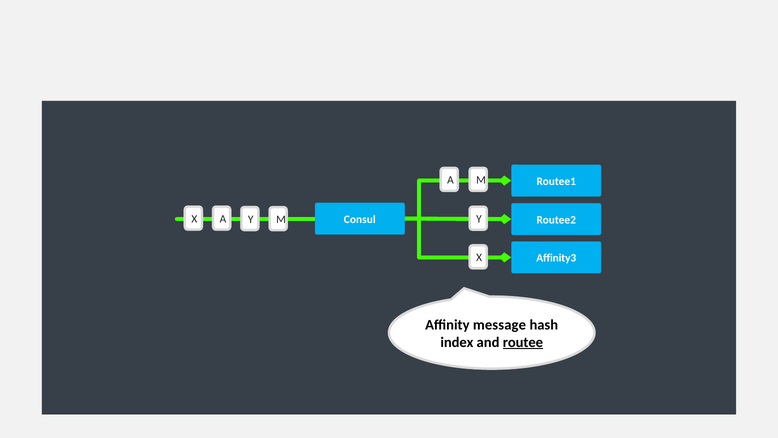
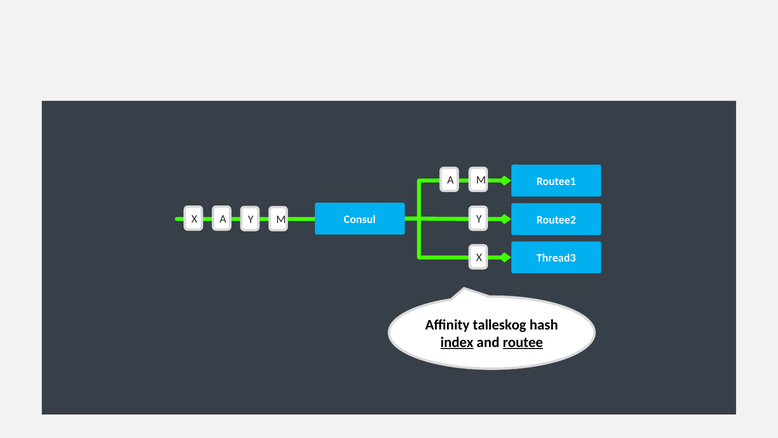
Affinity3: Affinity3 -> Thread3
message: message -> talleskog
index underline: none -> present
